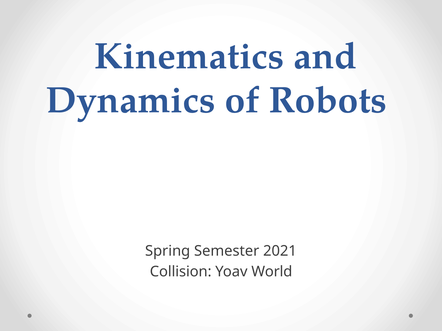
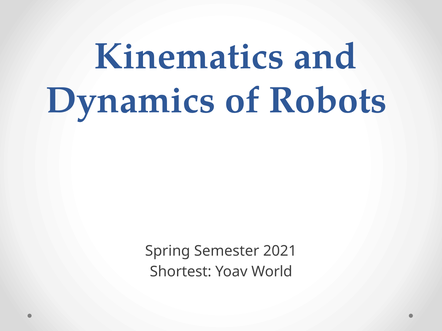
Collision: Collision -> Shortest
